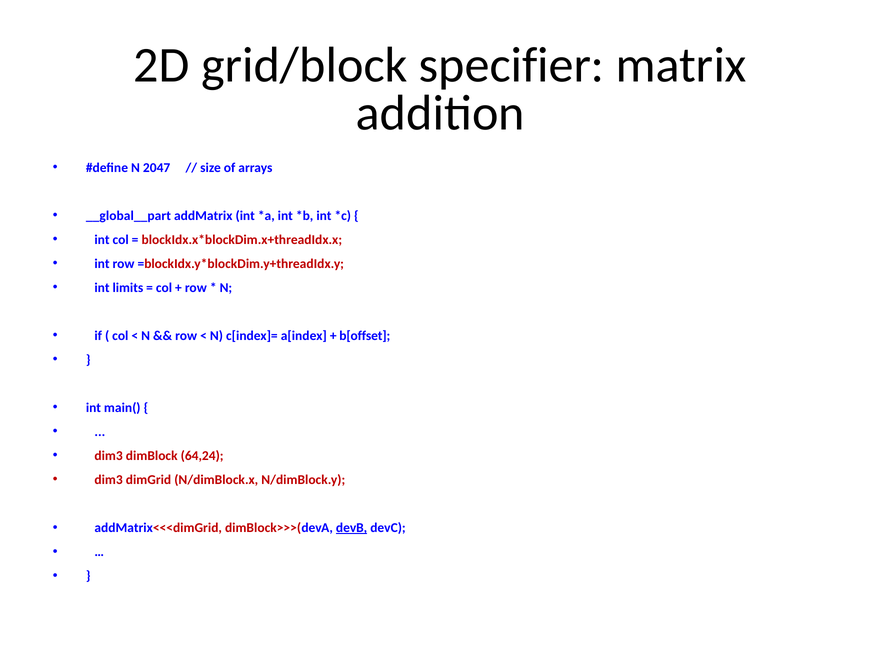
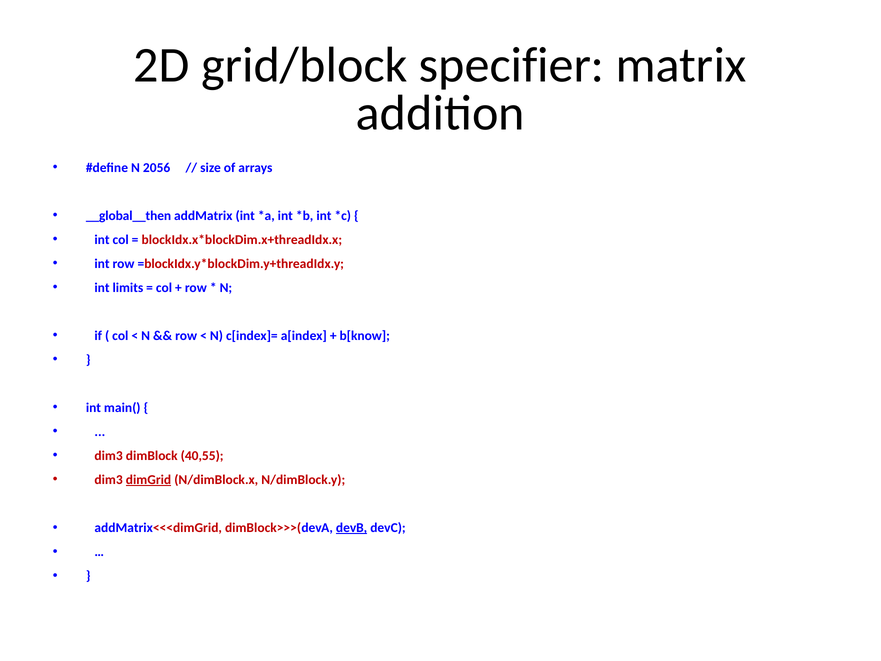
2047: 2047 -> 2056
__global__part: __global__part -> __global__then
b[offset: b[offset -> b[know
64,24: 64,24 -> 40,55
dimGrid underline: none -> present
